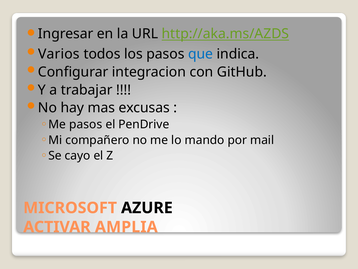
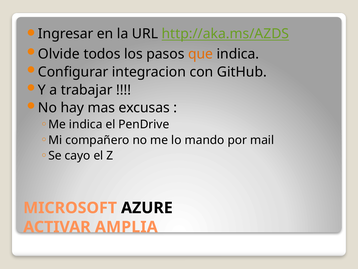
Varios: Varios -> Olvide
que colour: blue -> orange
Me pasos: pasos -> indica
